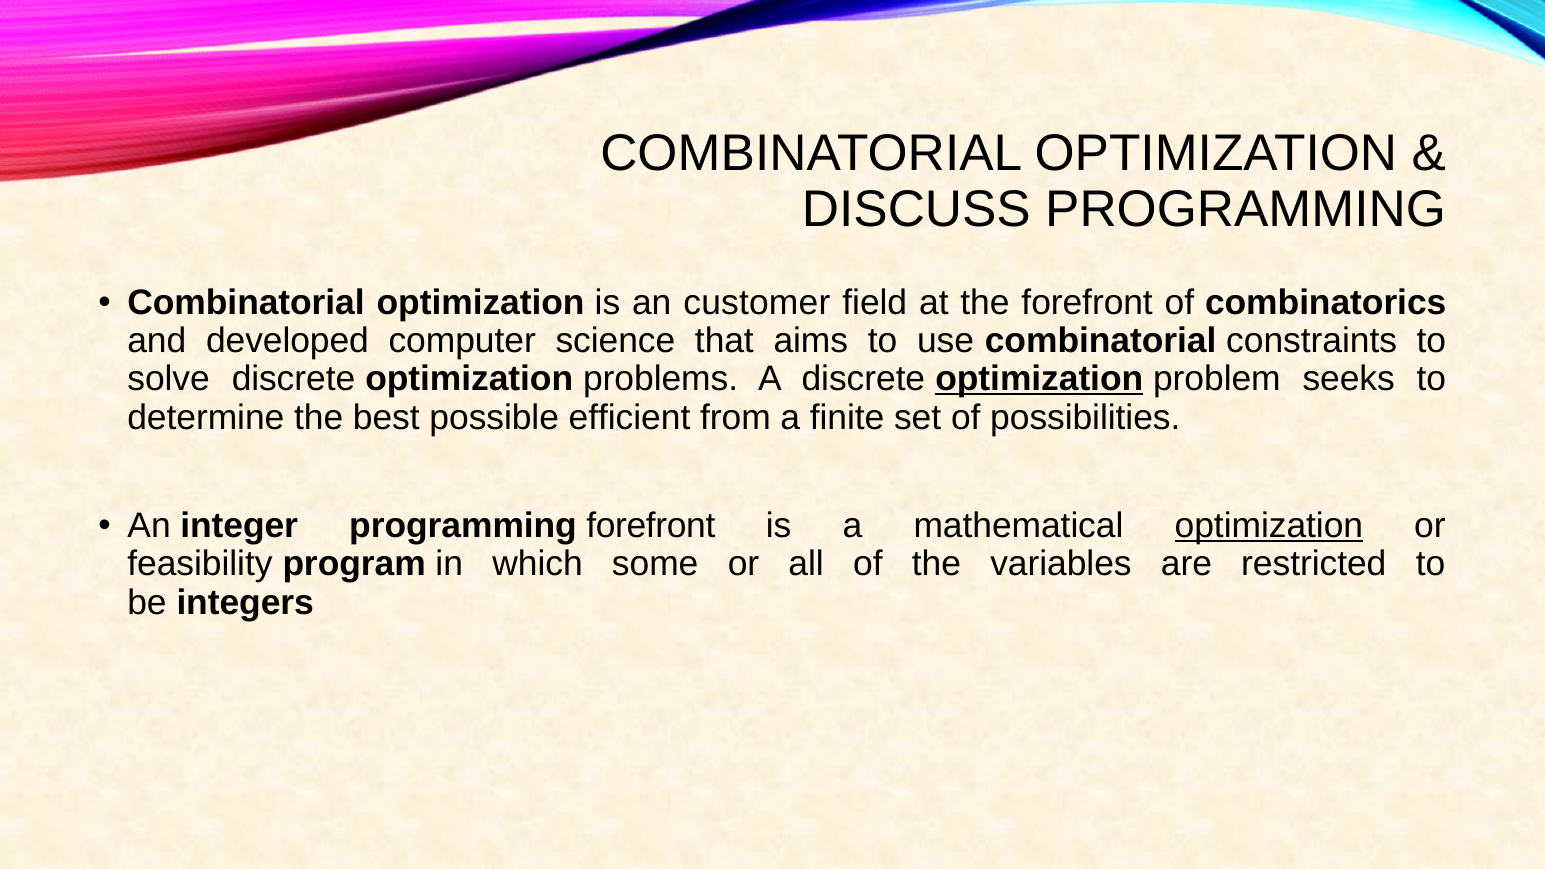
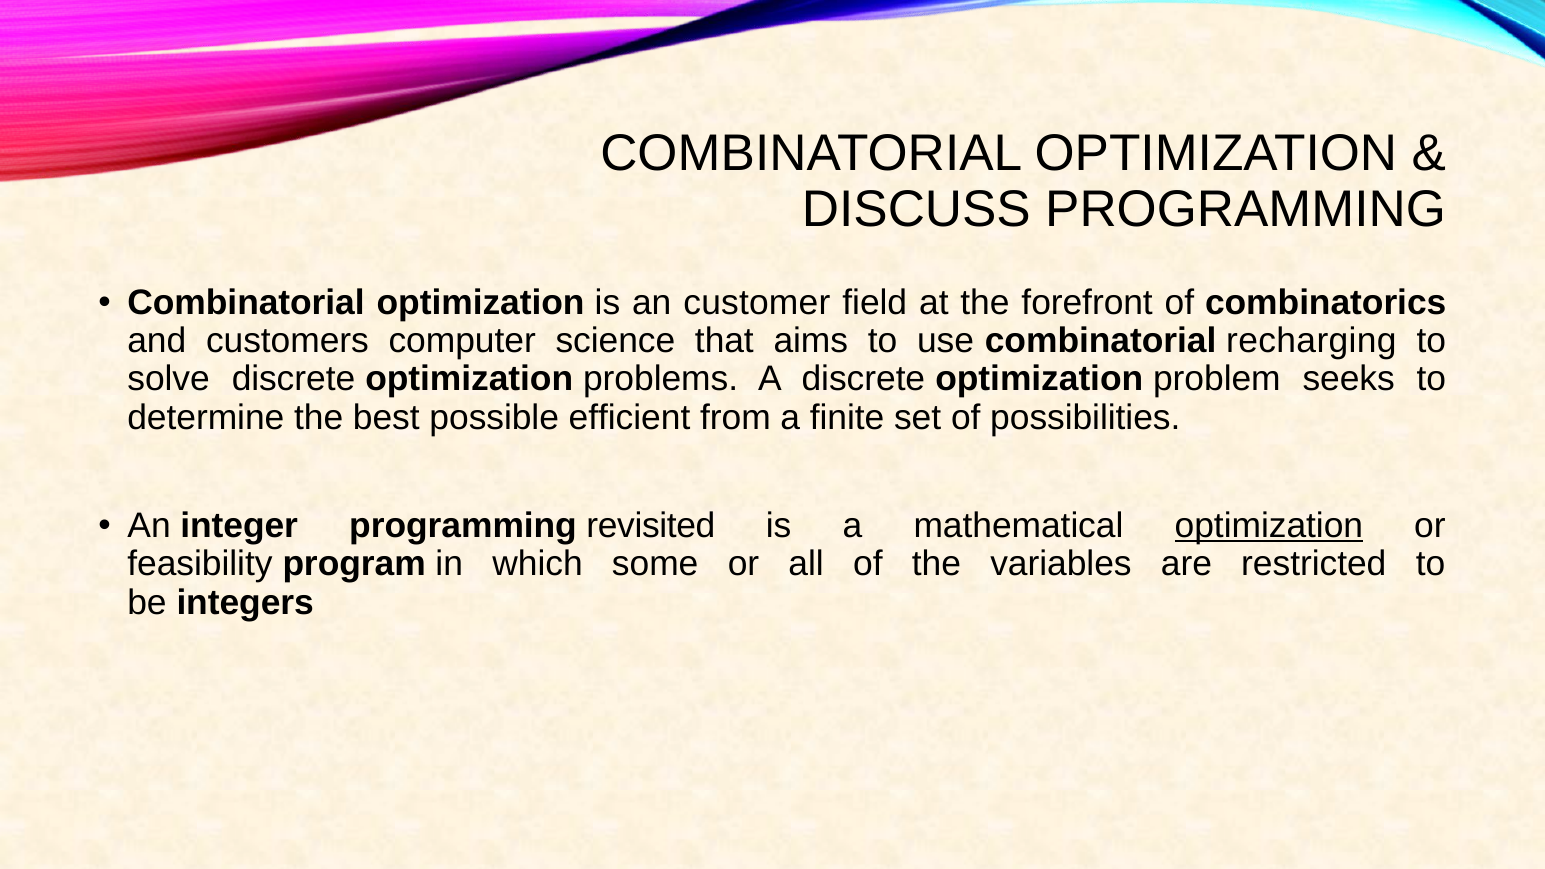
developed: developed -> customers
constraints: constraints -> recharging
optimization at (1039, 379) underline: present -> none
programming forefront: forefront -> revisited
